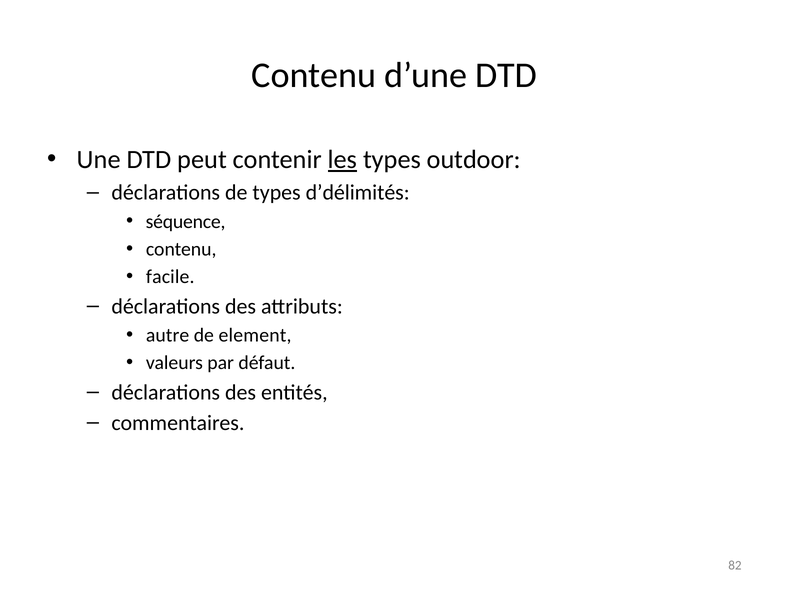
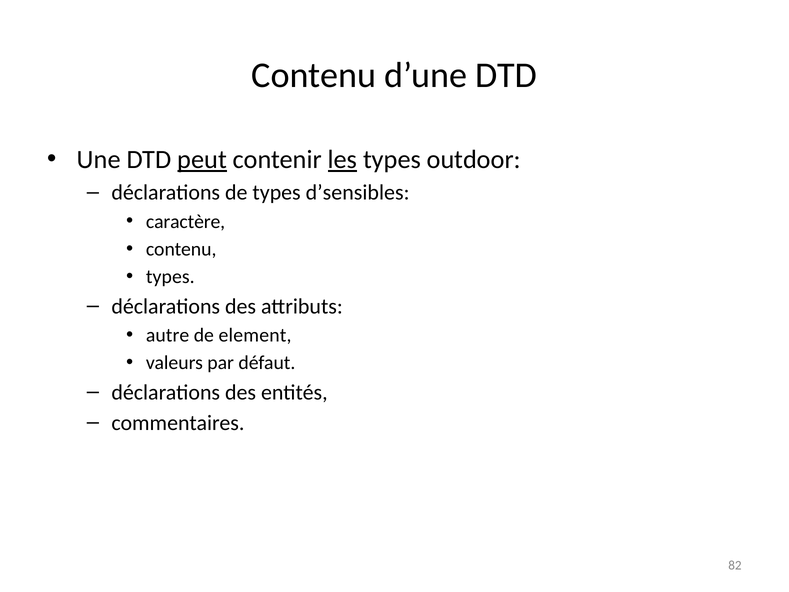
peut underline: none -> present
d’délimités: d’délimités -> d’sensibles
séquence: séquence -> caractère
facile at (170, 277): facile -> types
